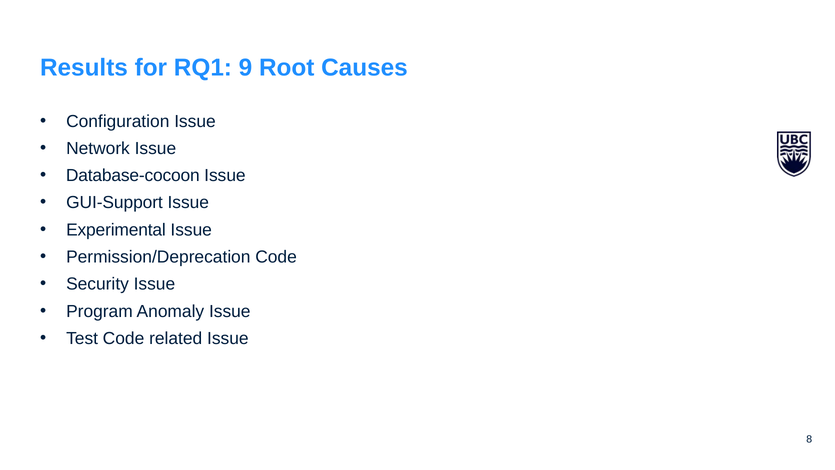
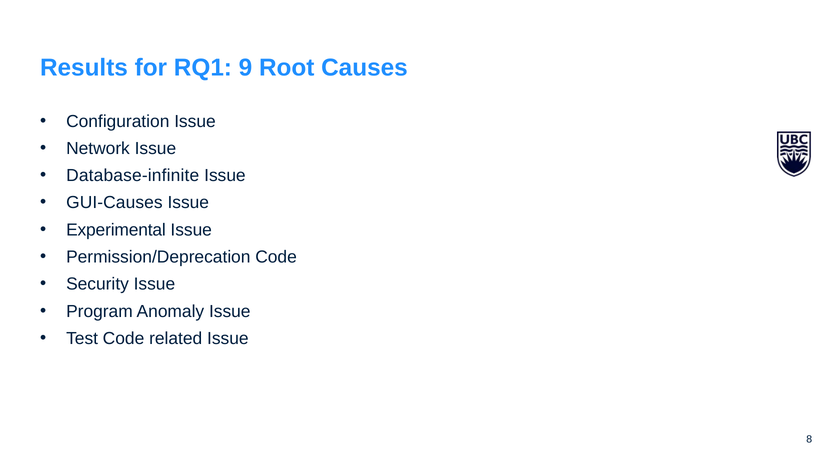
Database-cocoon: Database-cocoon -> Database-infinite
GUI-Support: GUI-Support -> GUI-Causes
